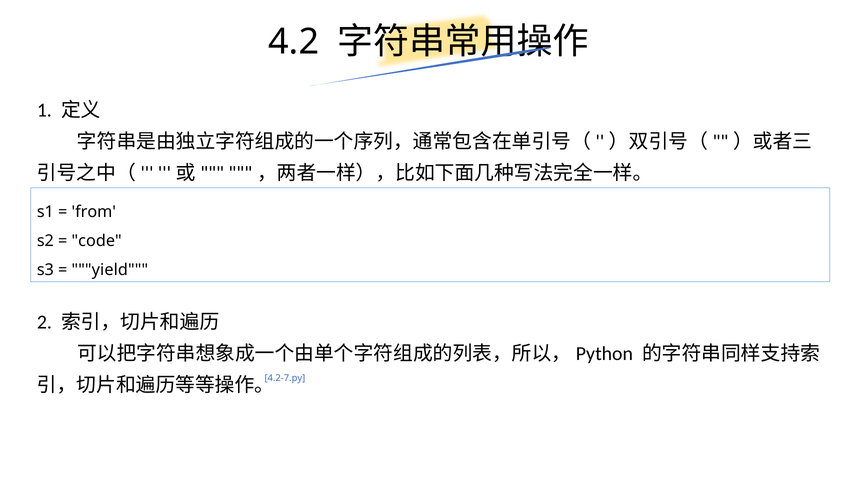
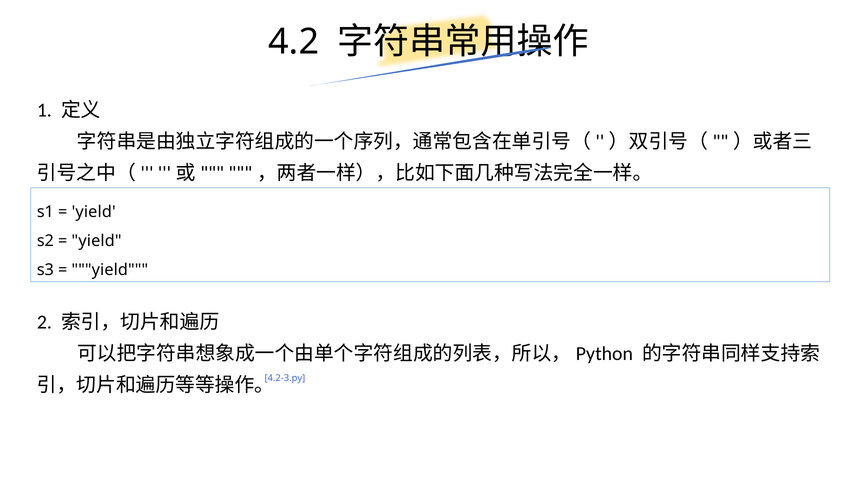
from at (94, 212): from -> yield
code at (97, 241): code -> yield
4.2-7.py: 4.2-7.py -> 4.2-3.py
